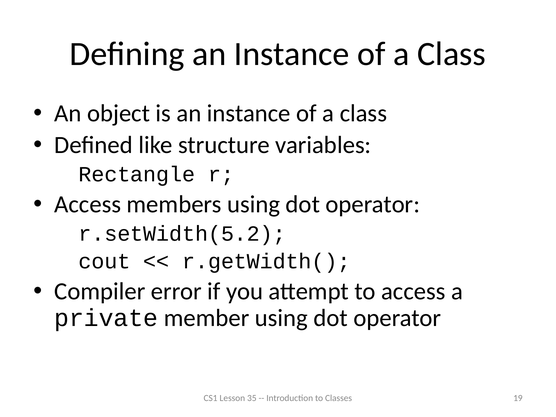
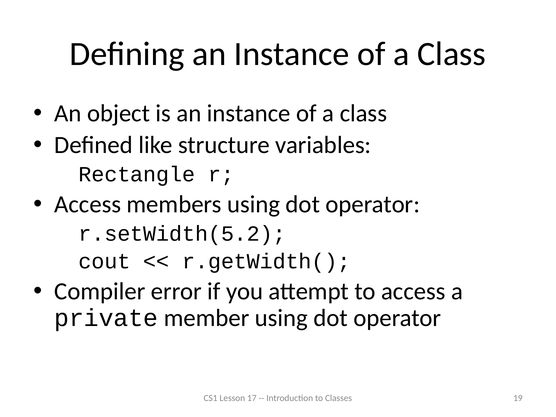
35: 35 -> 17
